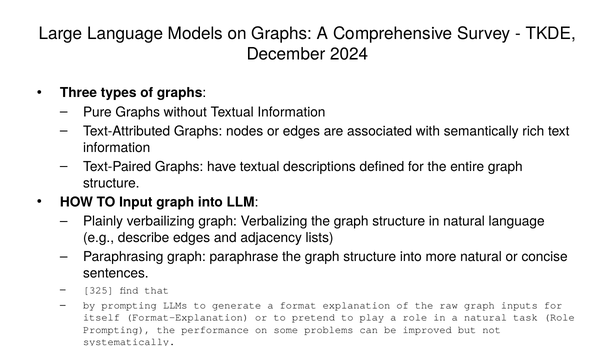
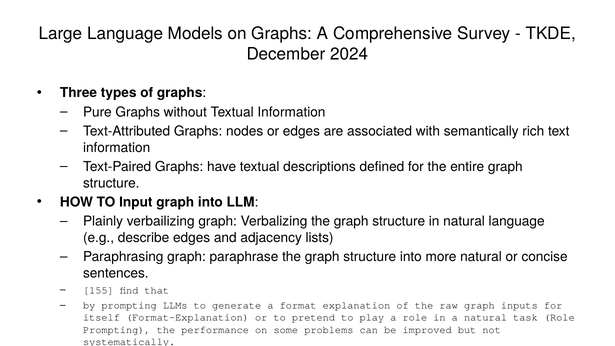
325: 325 -> 155
